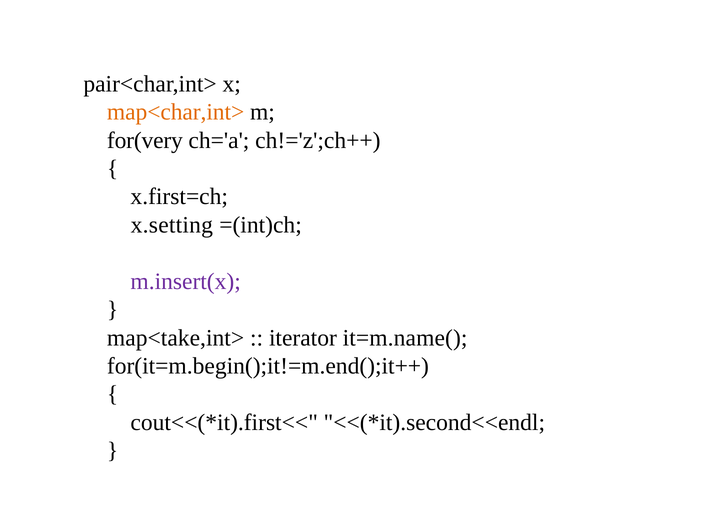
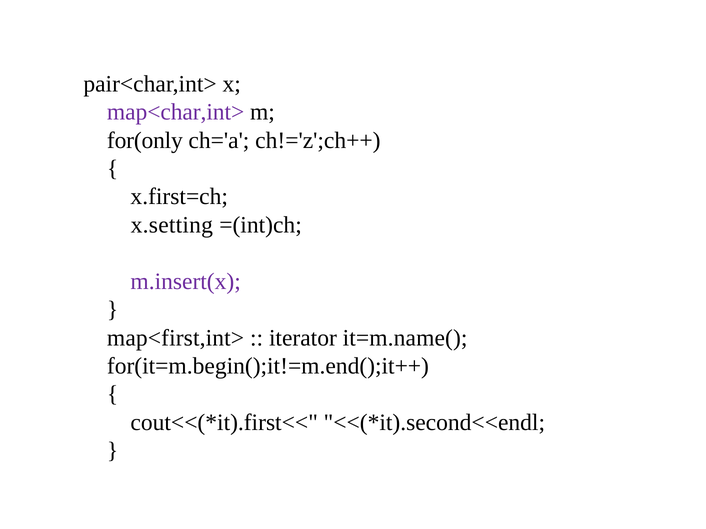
map<char,int> colour: orange -> purple
for(very: for(very -> for(only
map<take,int>: map<take,int> -> map<first,int>
